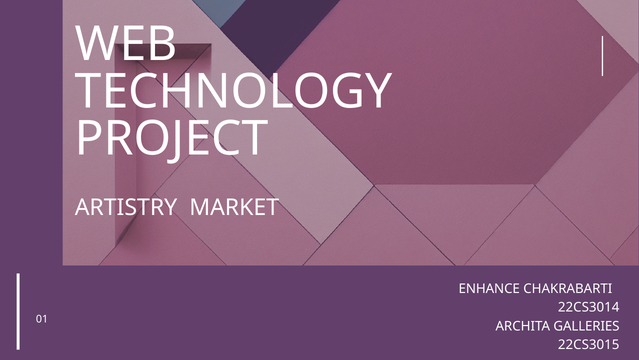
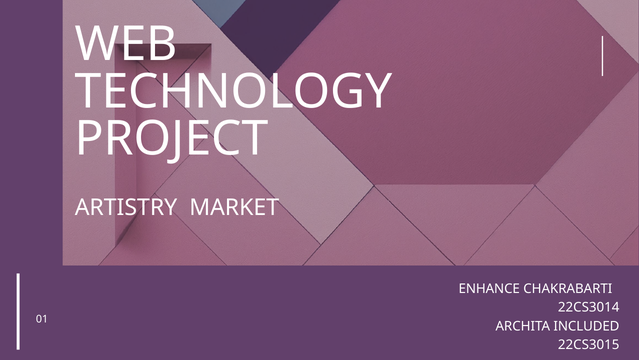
GALLERIES: GALLERIES -> INCLUDED
